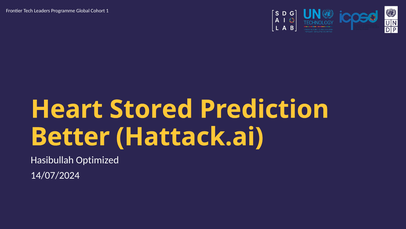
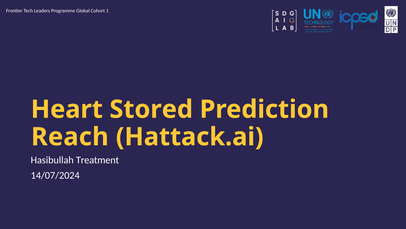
Better: Better -> Reach
Optimized: Optimized -> Treatment
